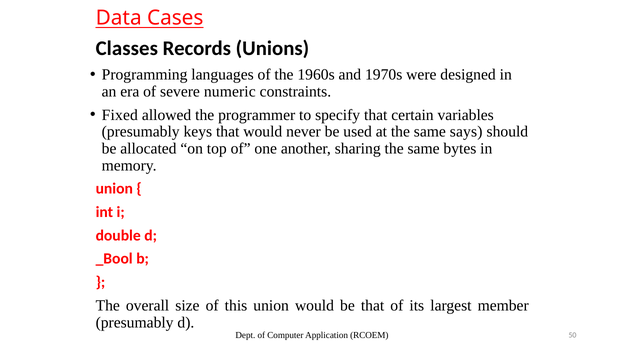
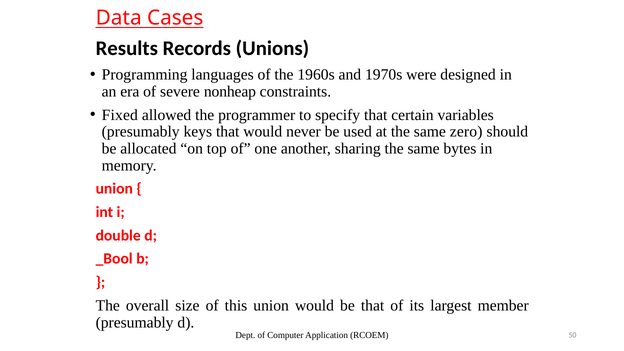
Classes: Classes -> Results
numeric: numeric -> nonheap
says: says -> zero
